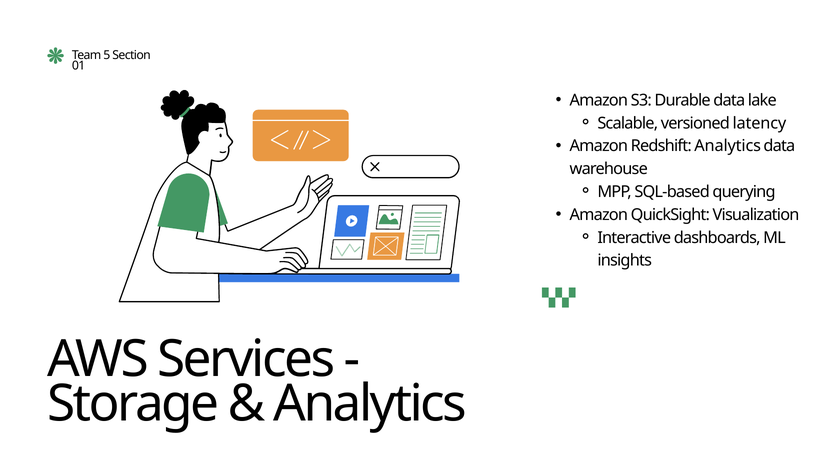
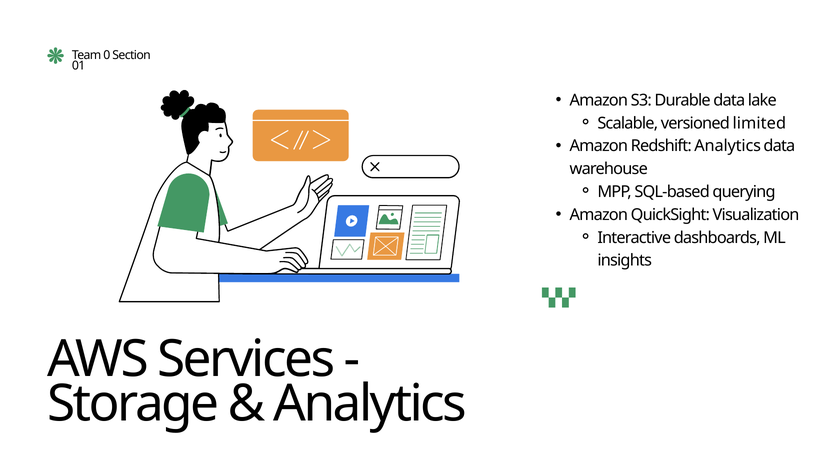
5: 5 -> 0
latency: latency -> limited
